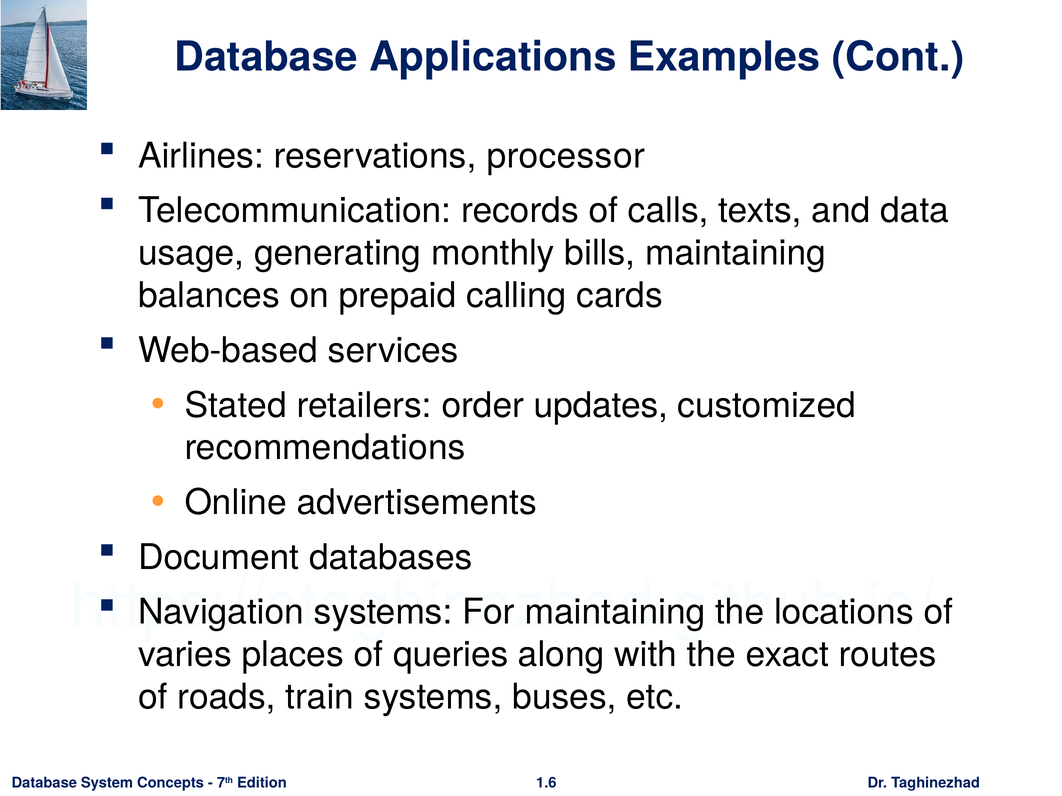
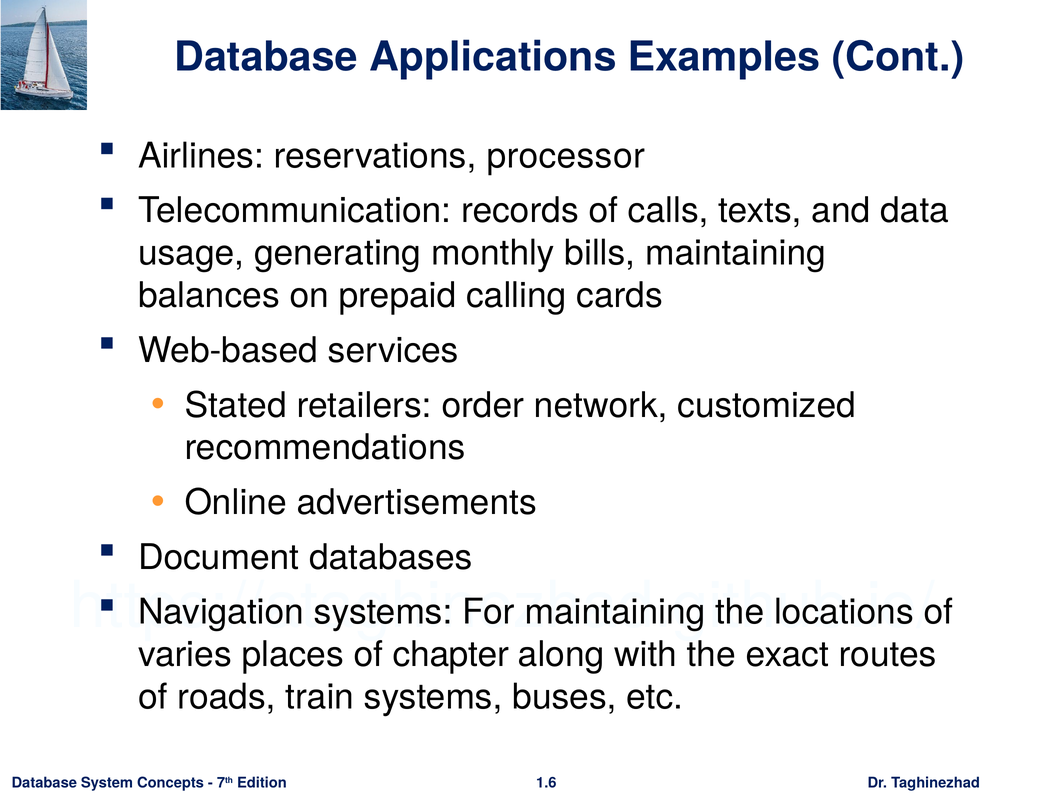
updates: updates -> network
queries: queries -> chapter
